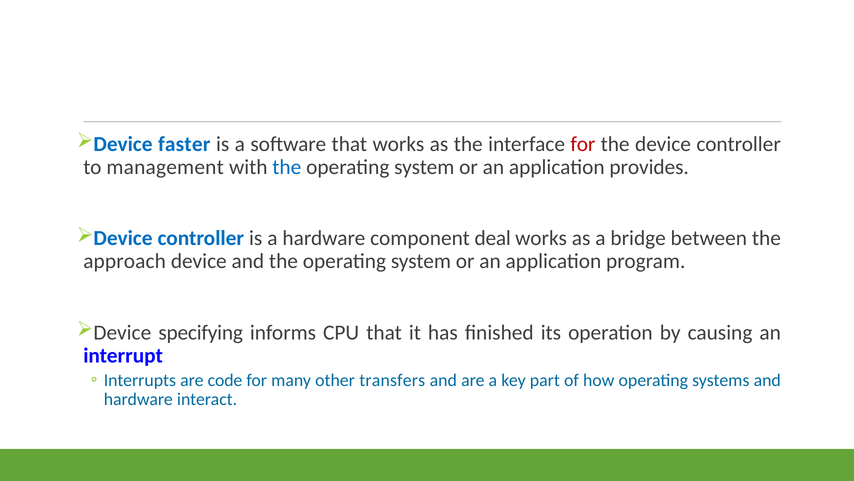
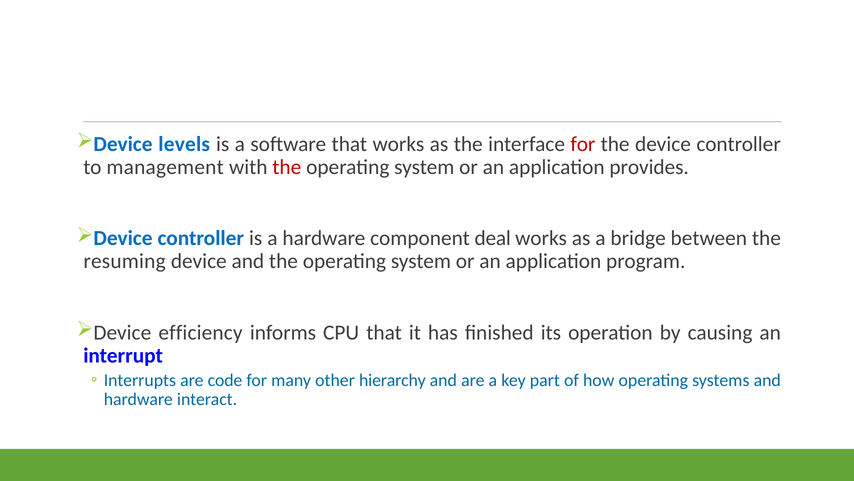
faster: faster -> levels
the at (287, 167) colour: blue -> red
approach: approach -> resuming
specifying: specifying -> efficiency
transfers: transfers -> hierarchy
